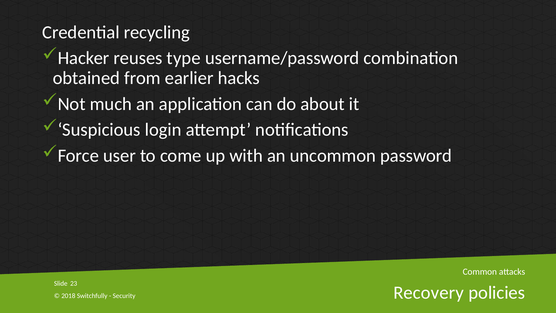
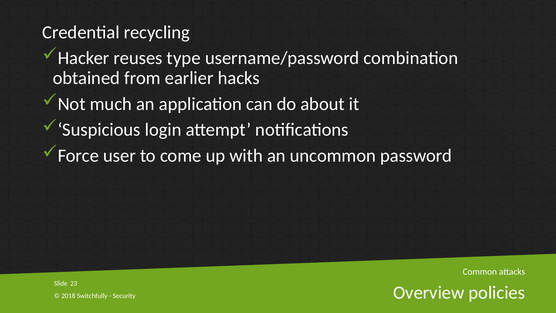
Recovery: Recovery -> Overview
